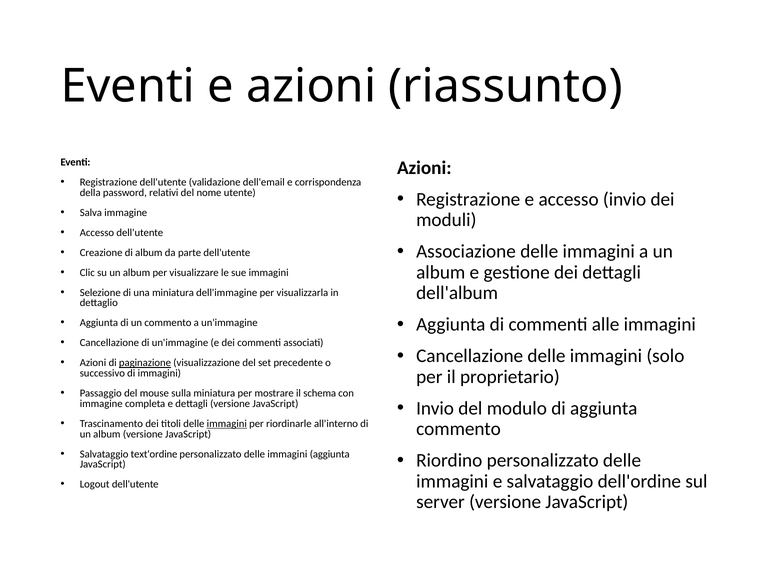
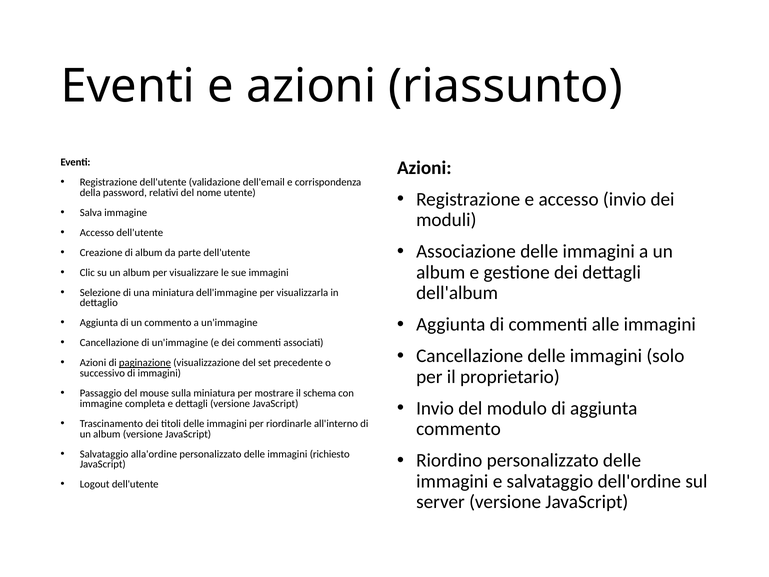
immagini at (227, 424) underline: present -> none
text'ordine: text'ordine -> alla'ordine
immagini aggiunta: aggiunta -> richiesto
